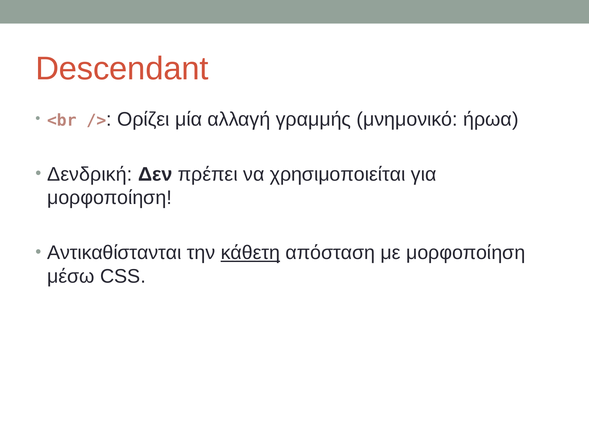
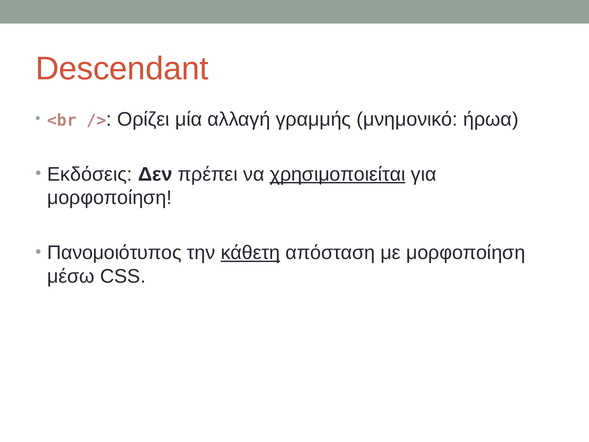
Δενδρική: Δενδρική -> Εκδόσεις
χρησιμοποιείται underline: none -> present
Αντικαθίστανται: Αντικαθίστανται -> Πανομοιότυπος
